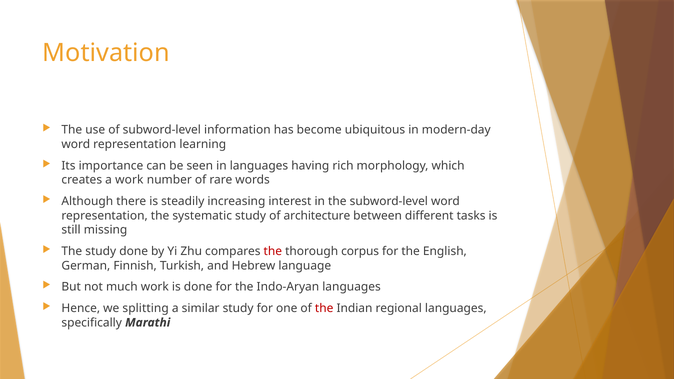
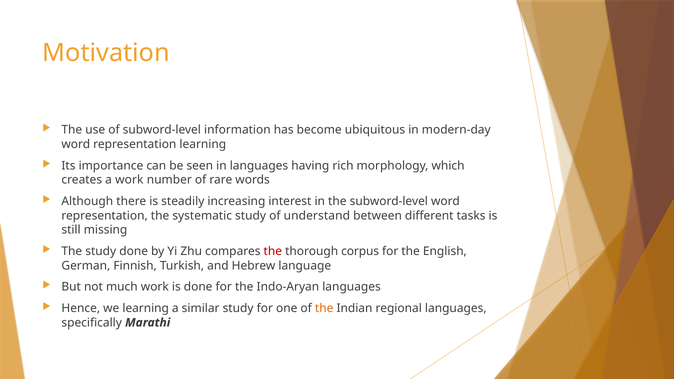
architecture: architecture -> understand
we splitting: splitting -> learning
the at (324, 308) colour: red -> orange
